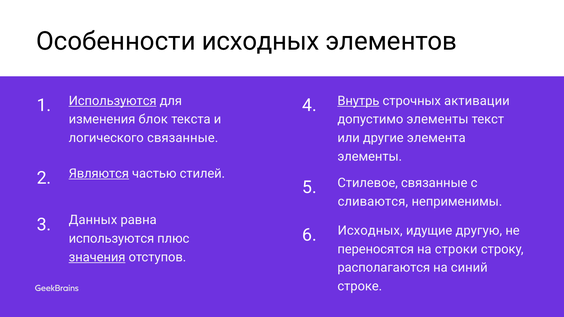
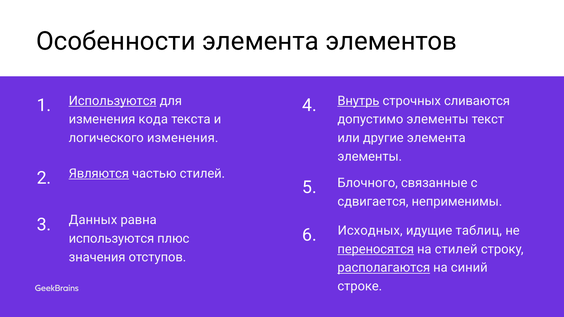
Особенности исходных: исходных -> элемента
активации: активации -> сливаются
блок: блок -> кода
логического связанные: связанные -> изменения
Стилевое: Стилевое -> Блочного
сливаются: сливаются -> сдвигается
другую: другую -> таблиц
переносятся underline: none -> present
на строки: строки -> стилей
значения underline: present -> none
располагаются underline: none -> present
